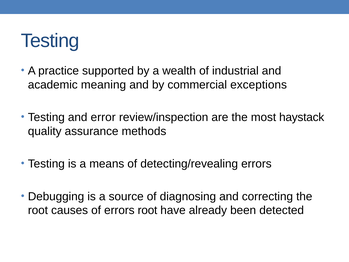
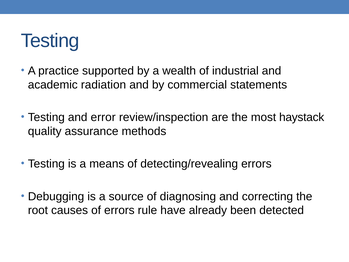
meaning: meaning -> radiation
exceptions: exceptions -> statements
errors root: root -> rule
